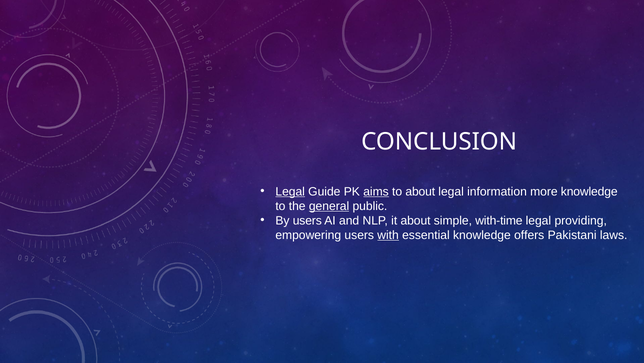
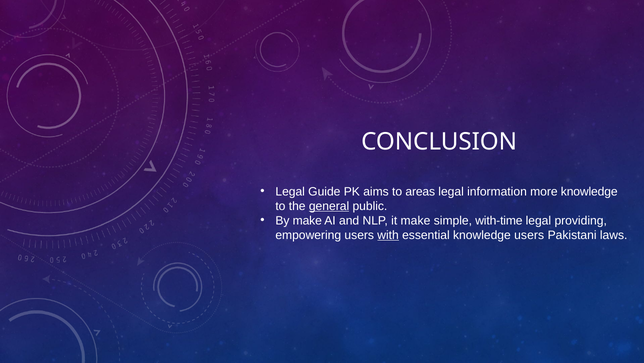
Legal at (290, 191) underline: present -> none
aims underline: present -> none
to about: about -> areas
By users: users -> make
it about: about -> make
knowledge offers: offers -> users
